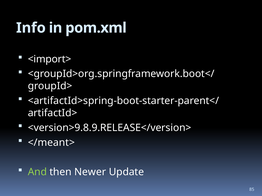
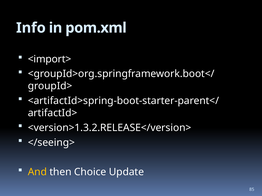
<version>9.8.9.RELEASE</version>: <version>9.8.9.RELEASE</version> -> <version>1.3.2.RELEASE</version>
</meant>: </meant> -> </seeing>
And colour: light green -> yellow
Newer: Newer -> Choice
